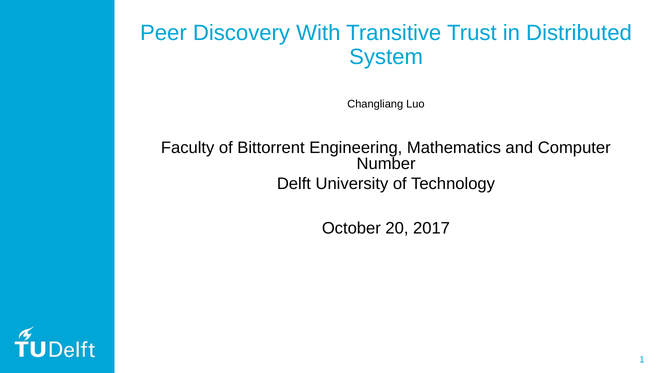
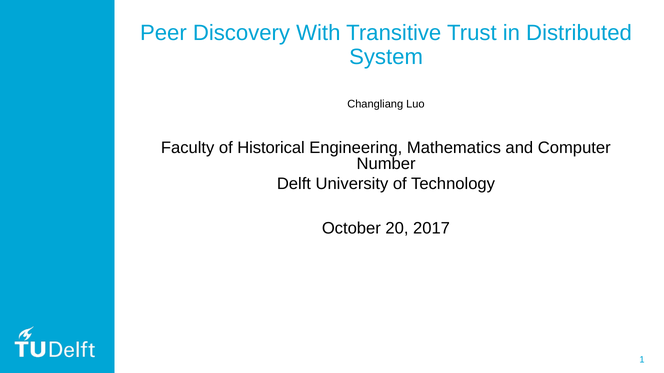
Bittorrent: Bittorrent -> Historical
